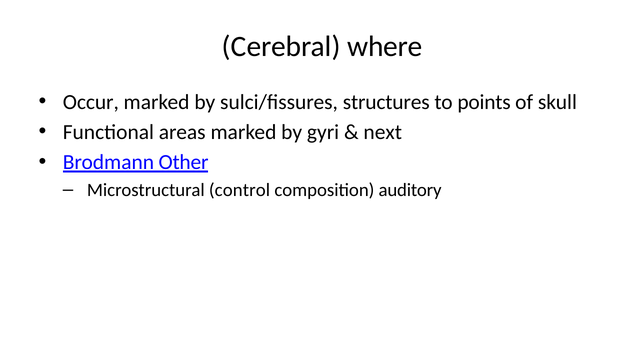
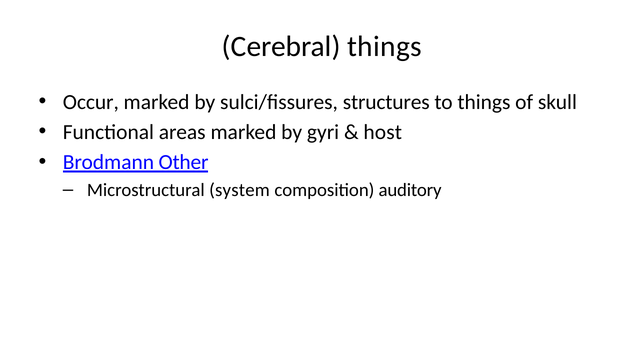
Cerebral where: where -> things
to points: points -> things
next: next -> host
control: control -> system
